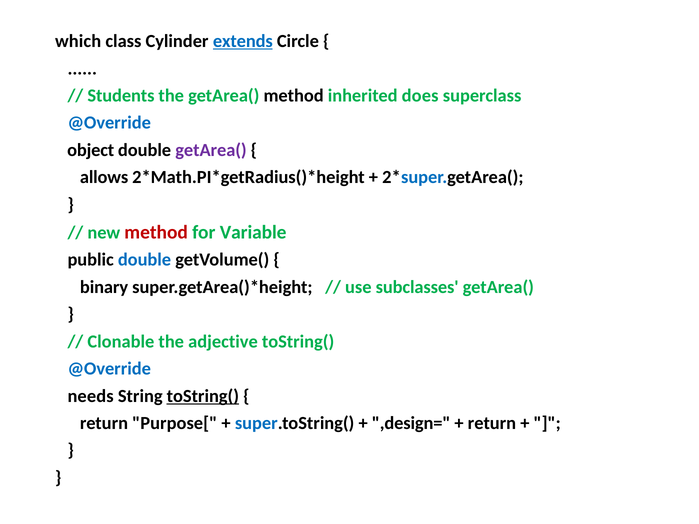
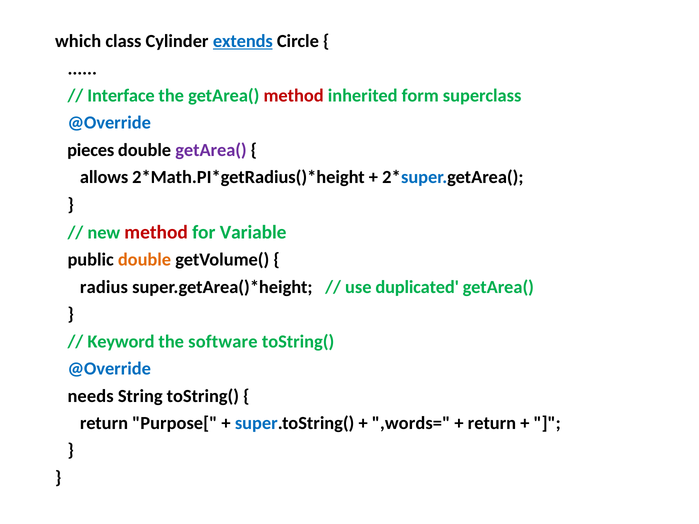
Students: Students -> Interface
method at (294, 96) colour: black -> red
does: does -> form
object: object -> pieces
double at (145, 260) colour: blue -> orange
binary: binary -> radius
subclasses: subclasses -> duplicated
Clonable: Clonable -> Keyword
adjective: adjective -> software
toString( at (203, 396) underline: present -> none
,design=: ,design= -> ,words=
